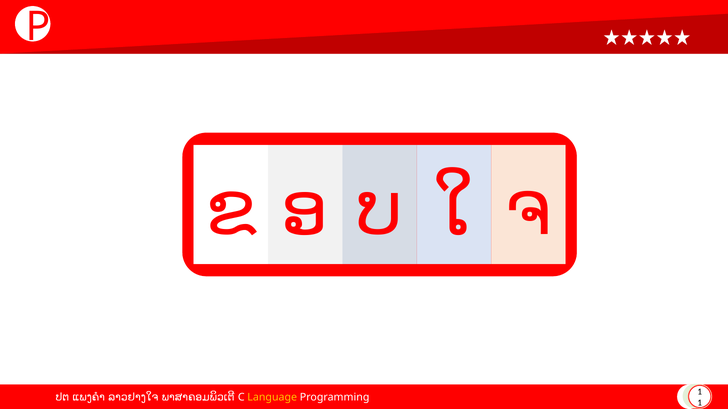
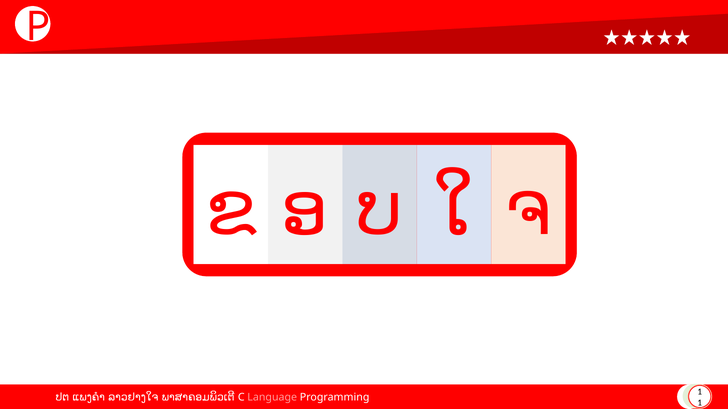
Language colour: yellow -> pink
